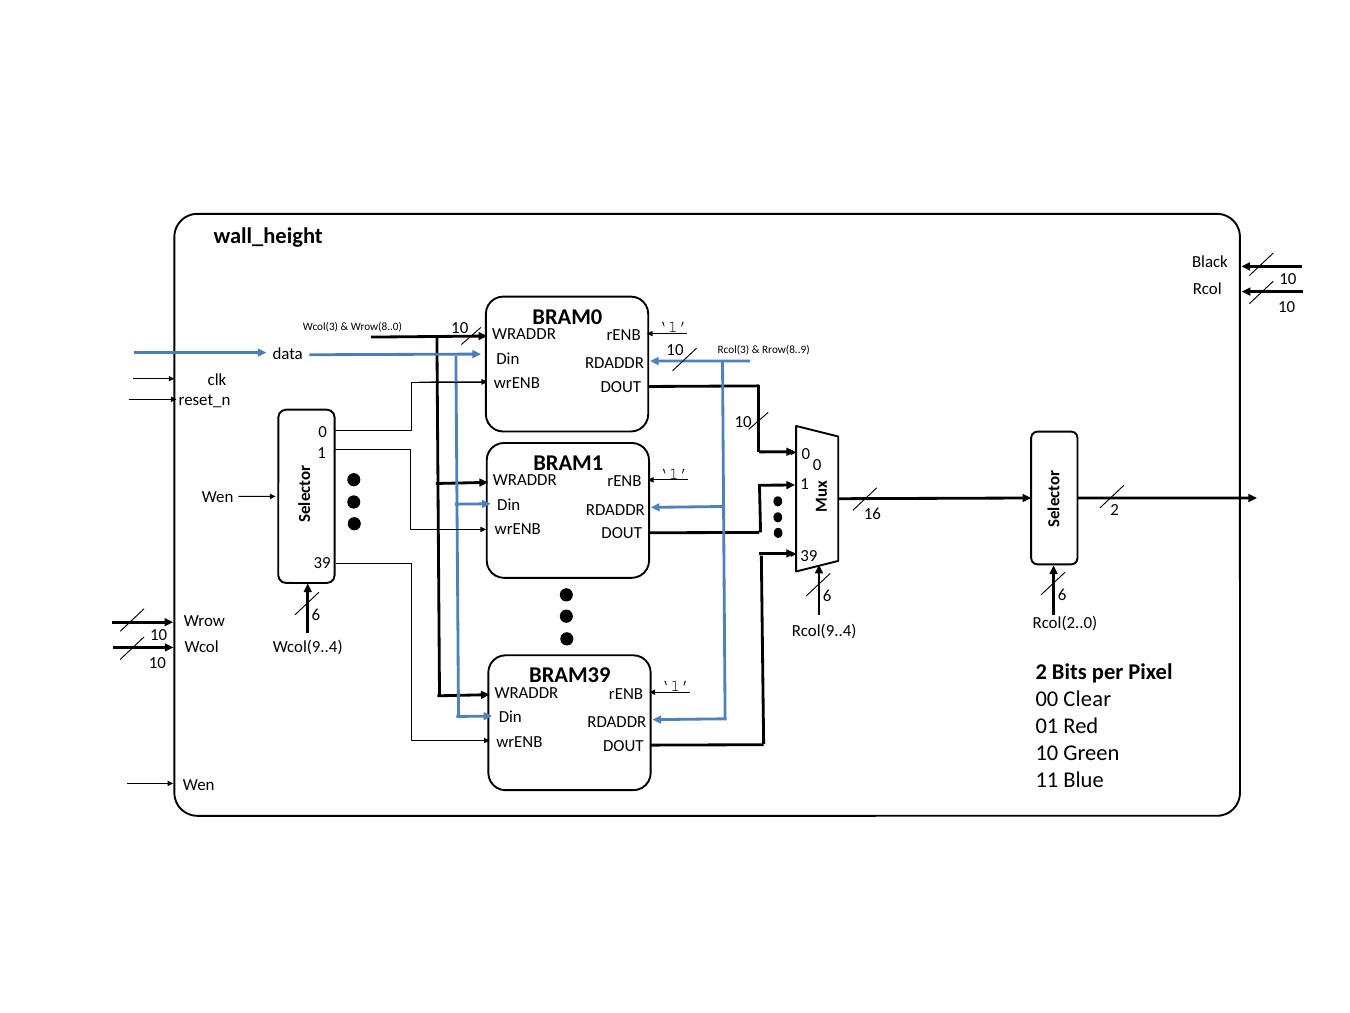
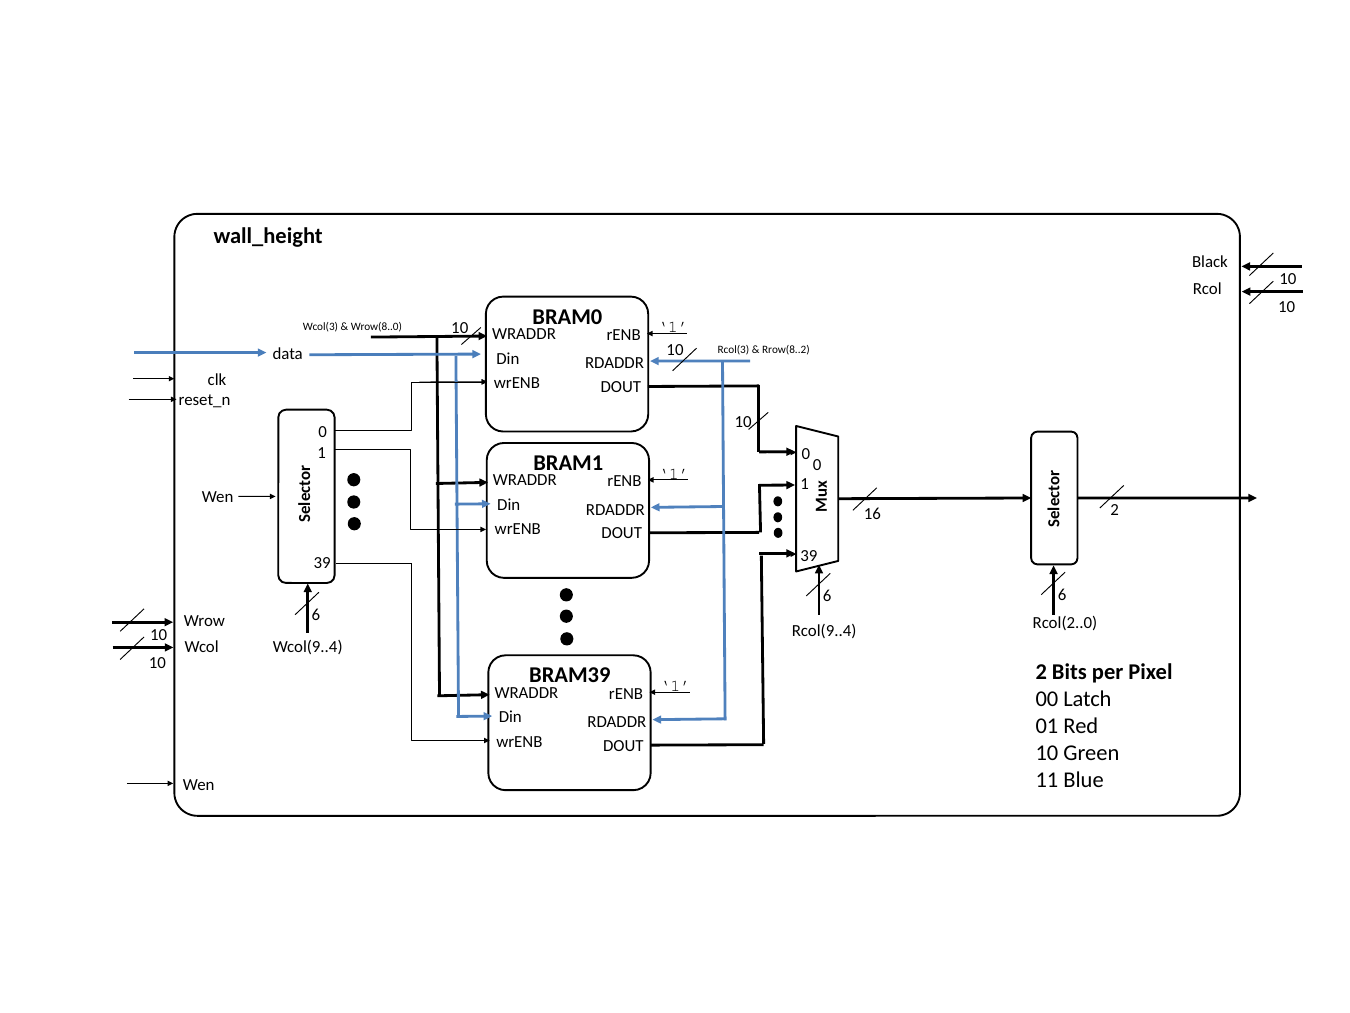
Rrow(8..9: Rrow(8..9 -> Rrow(8..2
Clear: Clear -> Latch
